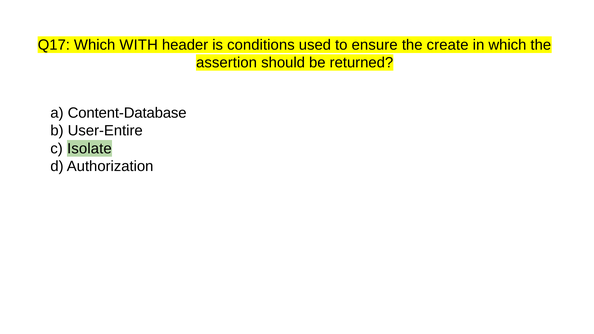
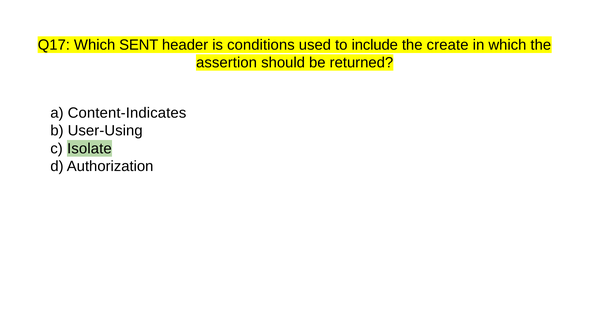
WITH: WITH -> SENT
ensure: ensure -> include
Content-Database: Content-Database -> Content-Indicates
User-Entire: User-Entire -> User-Using
